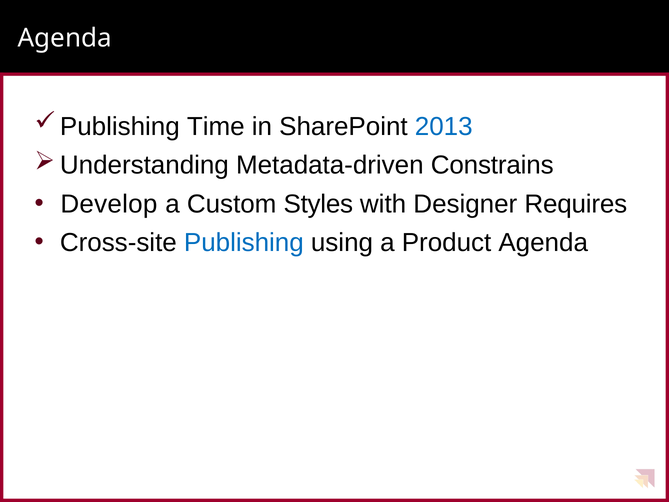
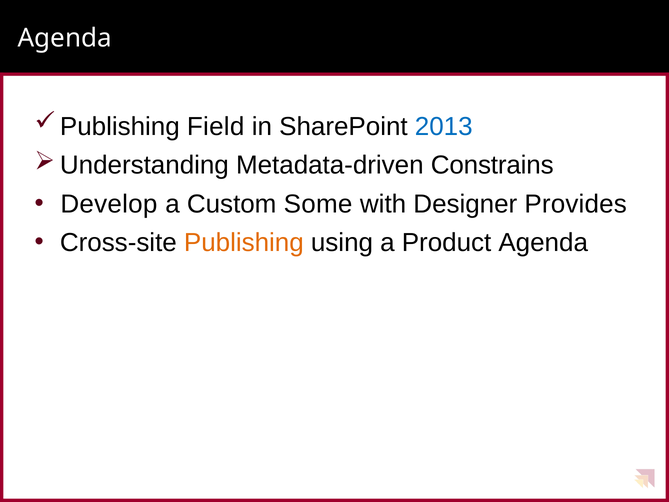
Time: Time -> Field
Styles: Styles -> Some
Requires: Requires -> Provides
Publishing colour: blue -> orange
